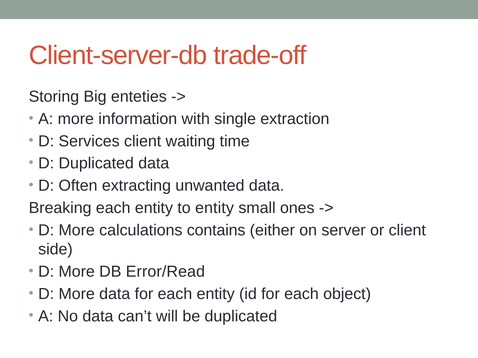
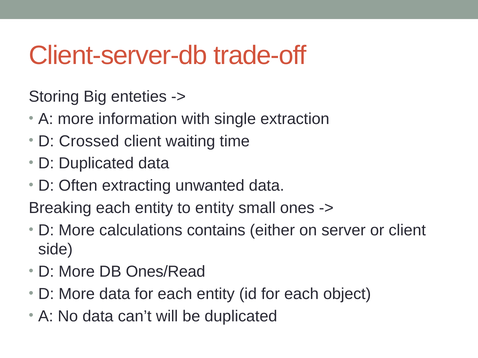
Services: Services -> Crossed
Error/Read: Error/Read -> Ones/Read
